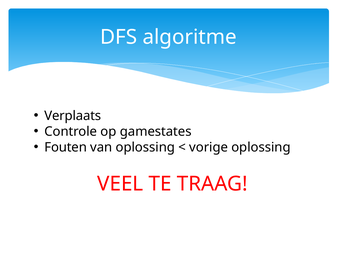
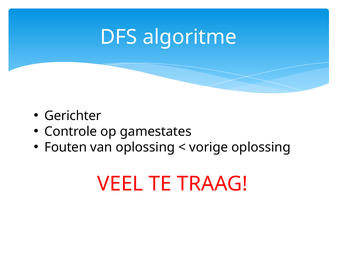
Verplaats: Verplaats -> Gerichter
